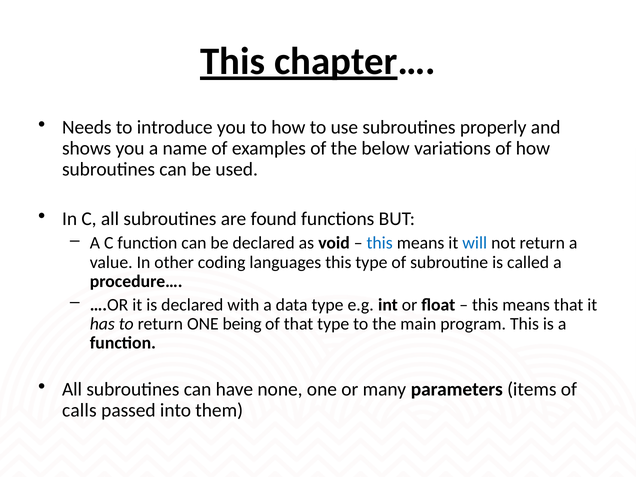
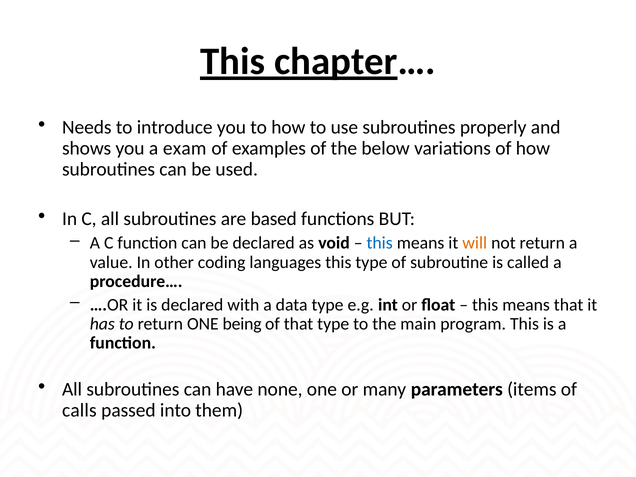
name: name -> exam
found: found -> based
will colour: blue -> orange
